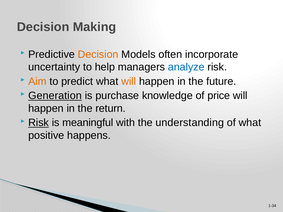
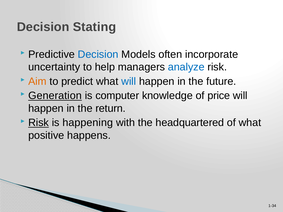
Making: Making -> Stating
Decision at (98, 54) colour: orange -> blue
will at (129, 81) colour: orange -> blue
purchase: purchase -> computer
meaningful: meaningful -> happening
understanding: understanding -> headquartered
